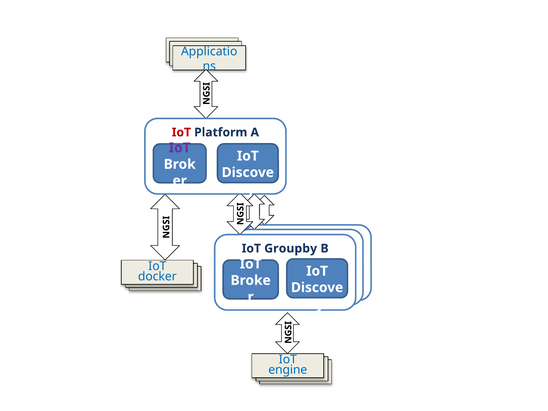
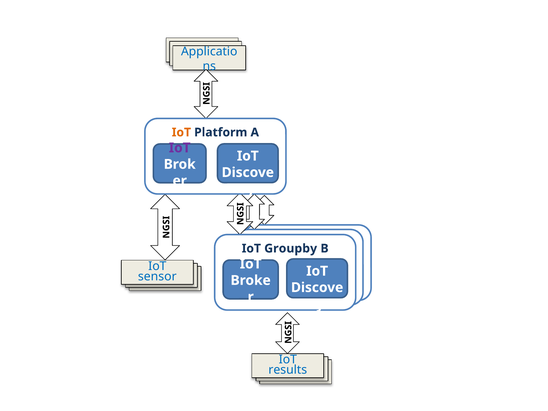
IoT at (181, 132) colour: red -> orange
docker: docker -> sensor
engine: engine -> results
